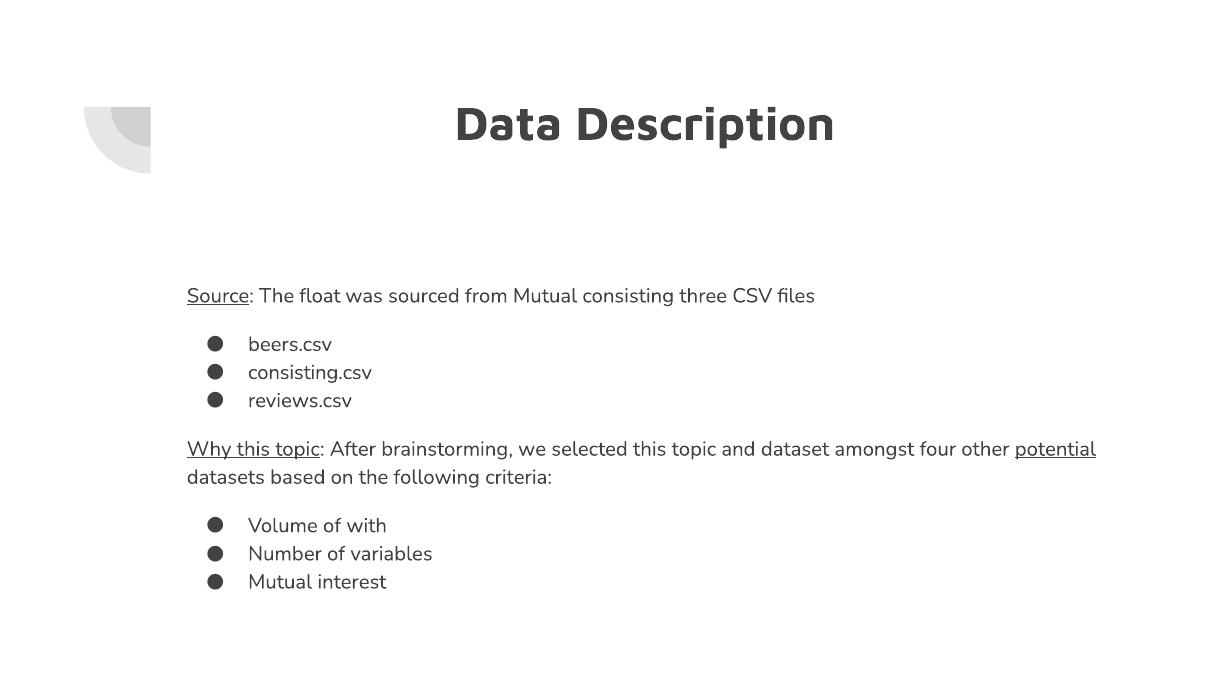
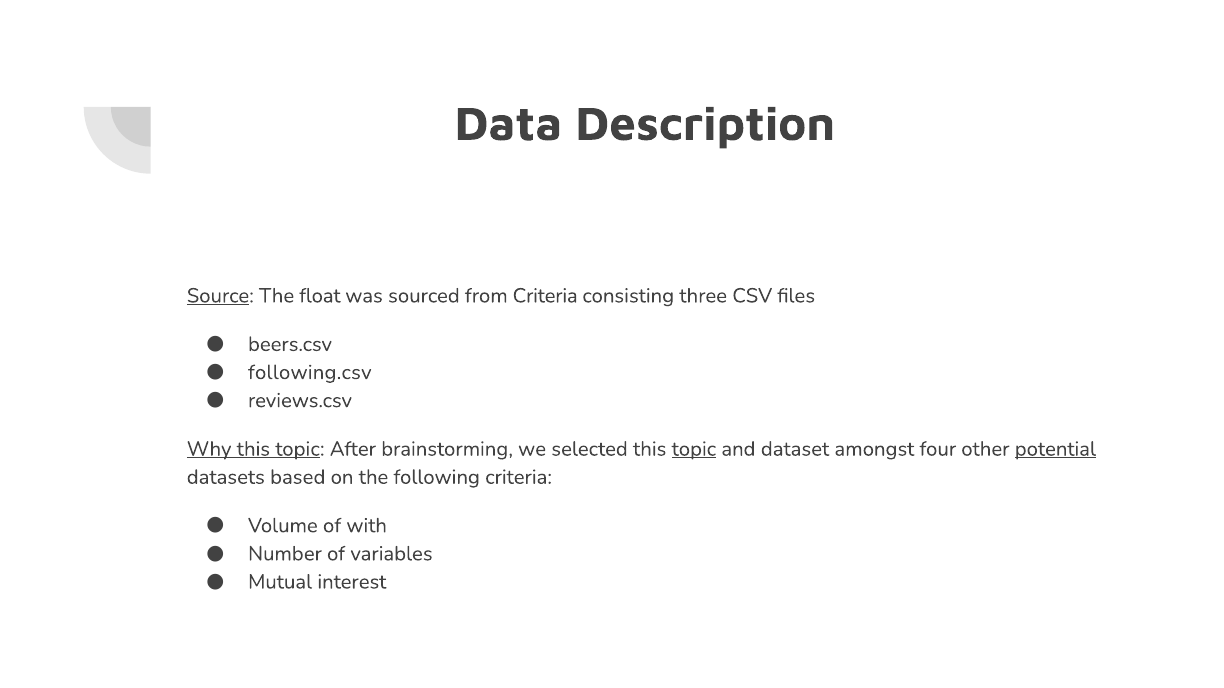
from Mutual: Mutual -> Criteria
consisting.csv: consisting.csv -> following.csv
topic at (694, 449) underline: none -> present
